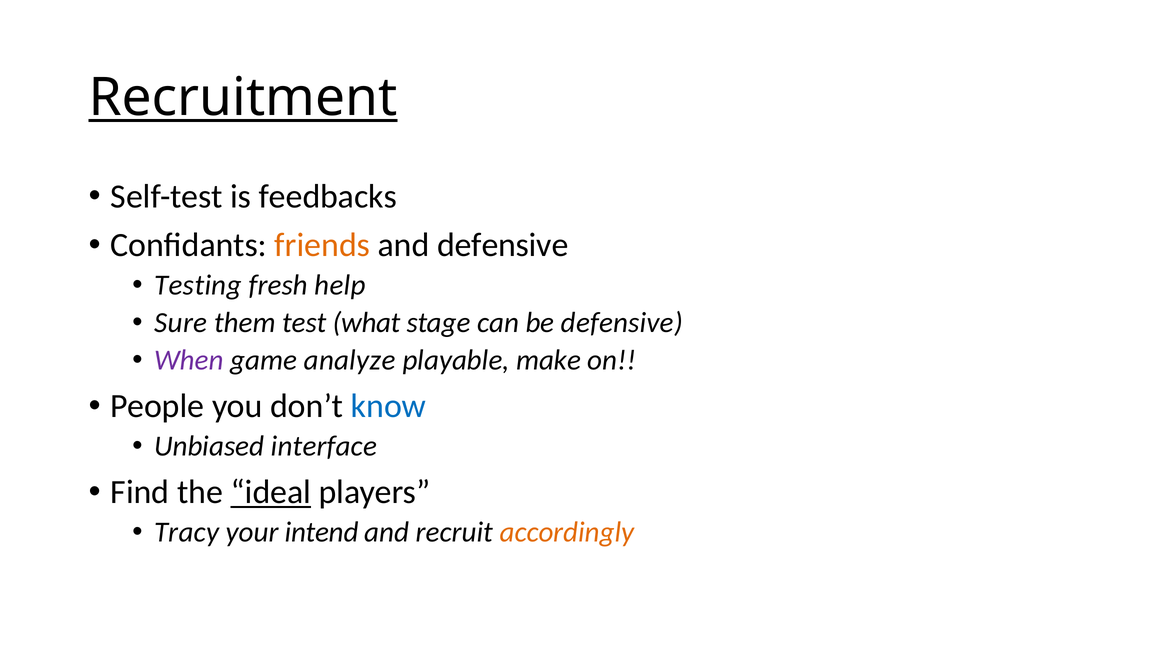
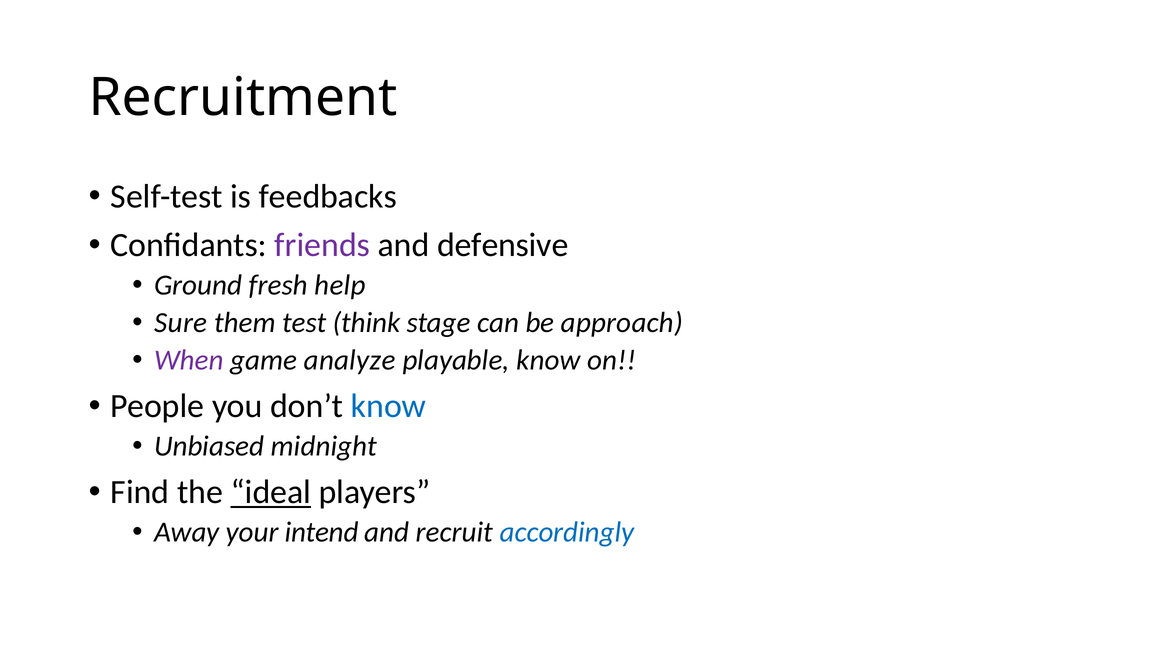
Recruitment underline: present -> none
friends colour: orange -> purple
Testing: Testing -> Ground
what: what -> think
be defensive: defensive -> approach
playable make: make -> know
interface: interface -> midnight
Tracy: Tracy -> Away
accordingly colour: orange -> blue
